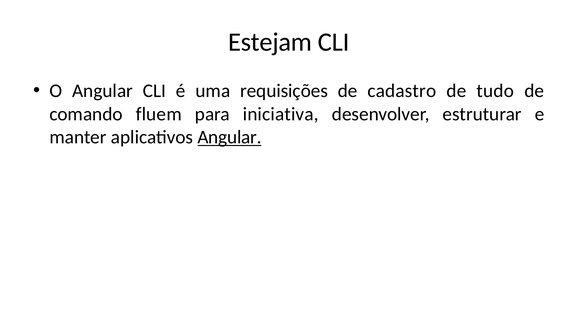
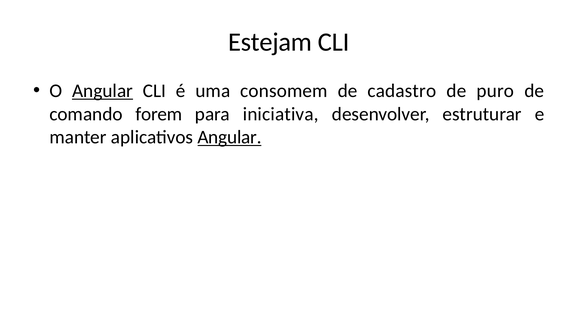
Angular at (103, 91) underline: none -> present
requisições: requisições -> consomem
tudo: tudo -> puro
fluem: fluem -> forem
